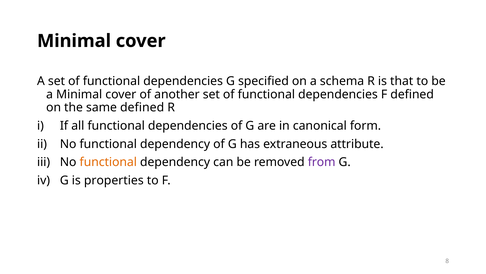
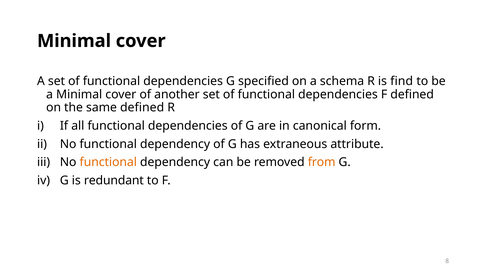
that: that -> find
from colour: purple -> orange
properties: properties -> redundant
